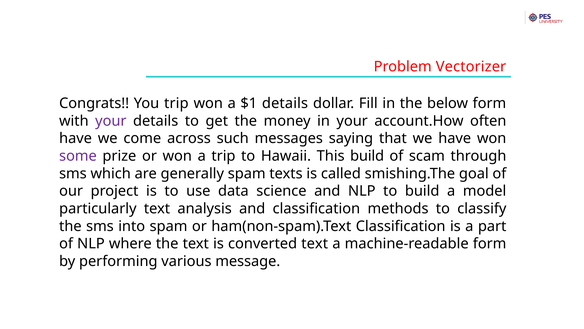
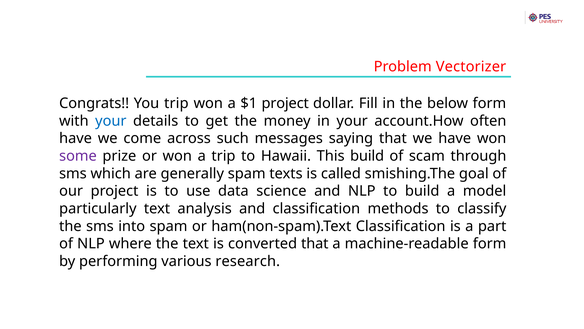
$1 details: details -> project
your at (111, 121) colour: purple -> blue
converted text: text -> that
message: message -> research
